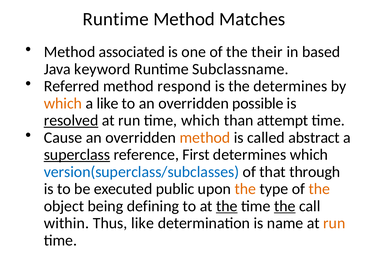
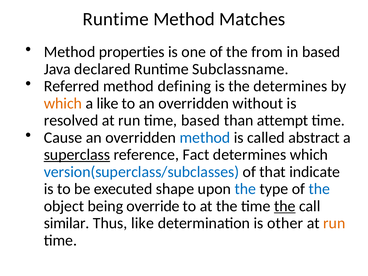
associated: associated -> properties
their: their -> from
keyword: keyword -> declared
respond: respond -> defining
possible: possible -> without
resolved underline: present -> none
time which: which -> based
method at (205, 138) colour: orange -> blue
First: First -> Fact
through: through -> indicate
public: public -> shape
the at (245, 189) colour: orange -> blue
the at (319, 189) colour: orange -> blue
defining: defining -> override
the at (227, 206) underline: present -> none
within: within -> similar
name: name -> other
